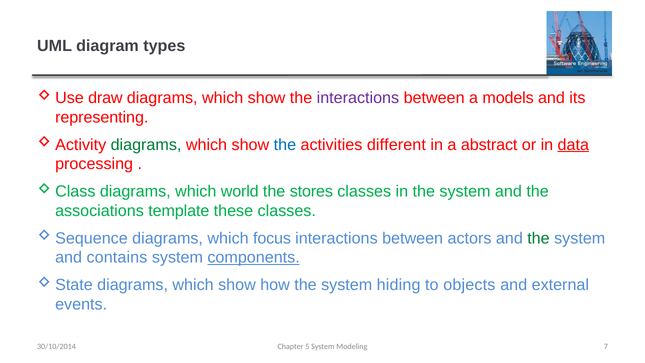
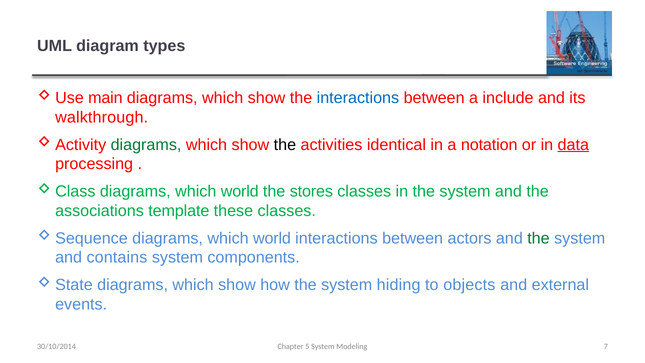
draw: draw -> main
interactions at (358, 98) colour: purple -> blue
models: models -> include
representing: representing -> walkthrough
the at (285, 145) colour: blue -> black
different: different -> identical
abstract: abstract -> notation
focus at (272, 238): focus -> world
components underline: present -> none
